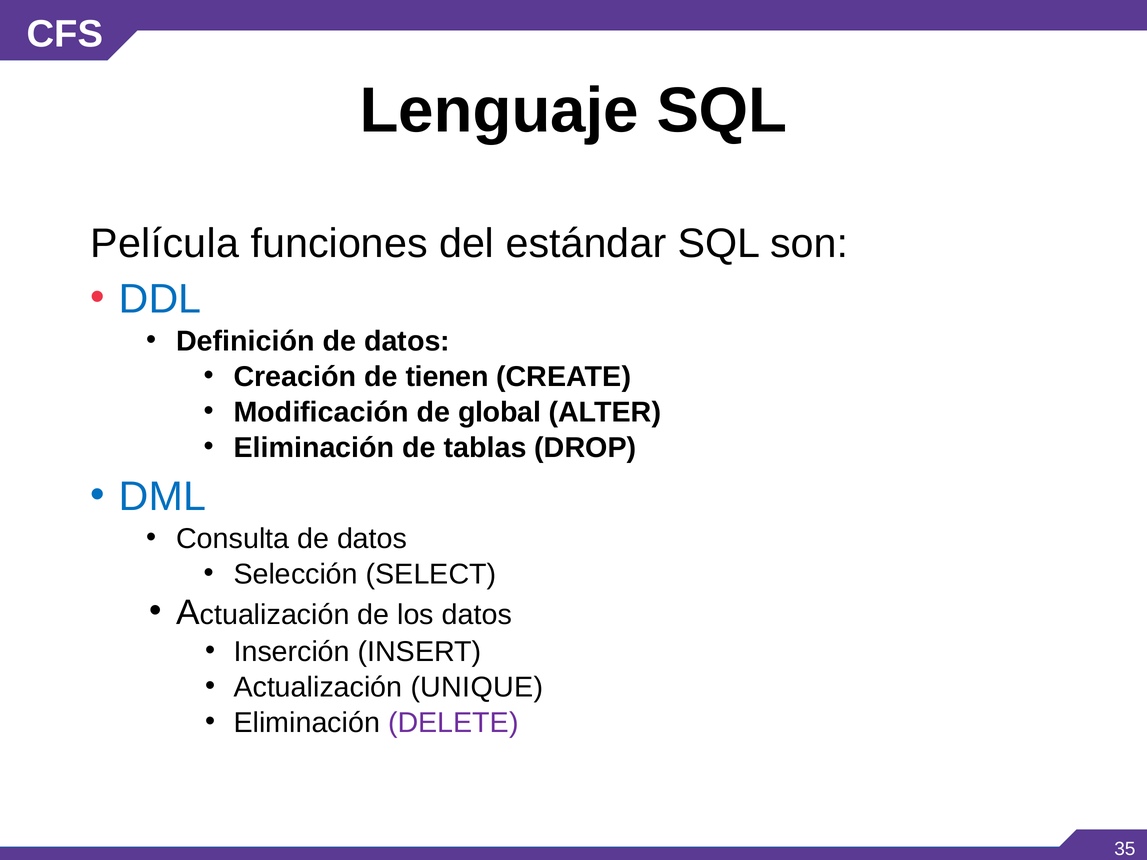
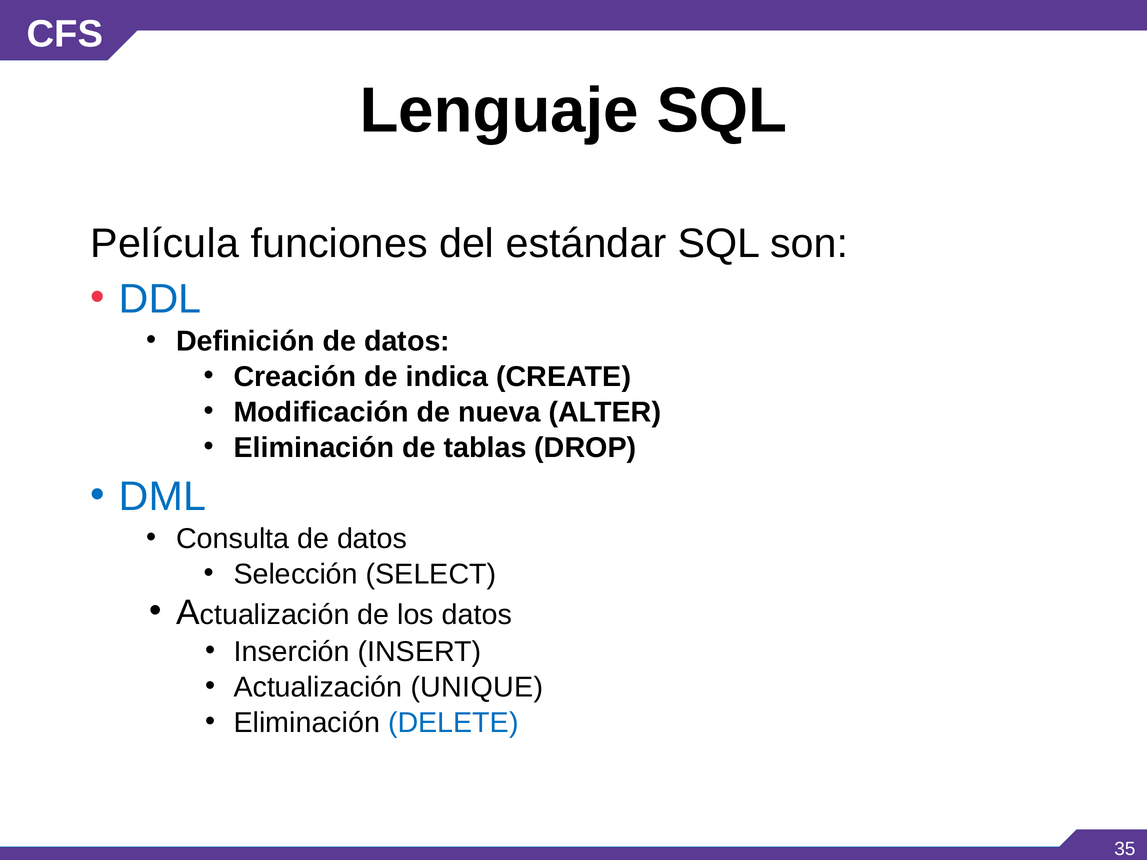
tienen: tienen -> indica
global: global -> nueva
DELETE colour: purple -> blue
